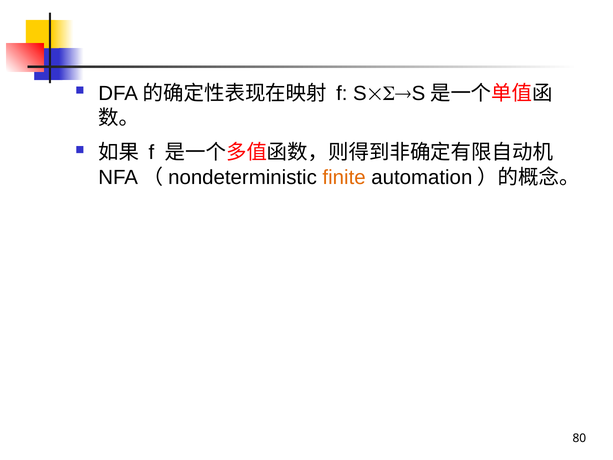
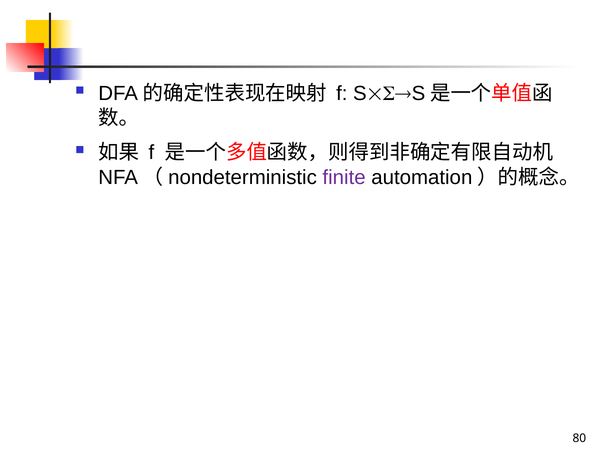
finite colour: orange -> purple
